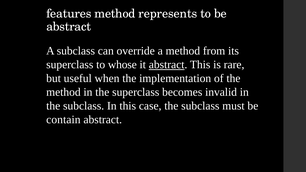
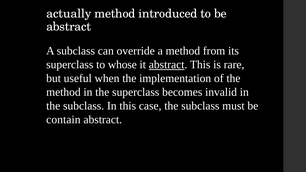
features: features -> actually
represents: represents -> introduced
